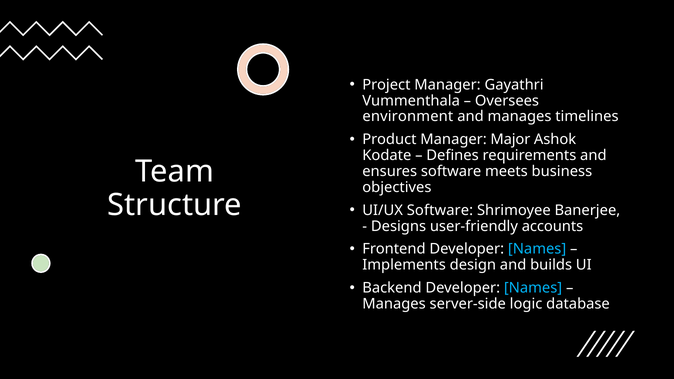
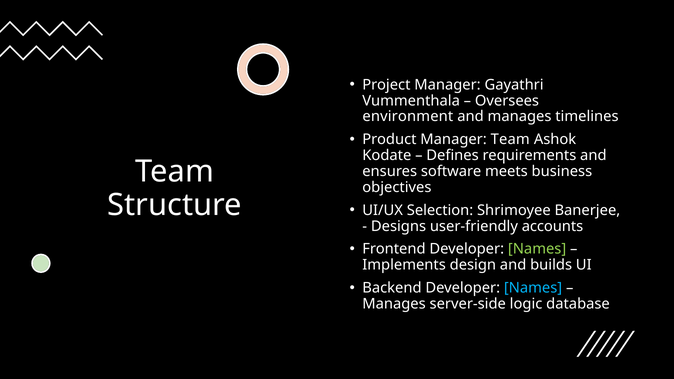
Manager Major: Major -> Team
UI/UX Software: Software -> Selection
Names at (537, 249) colour: light blue -> light green
